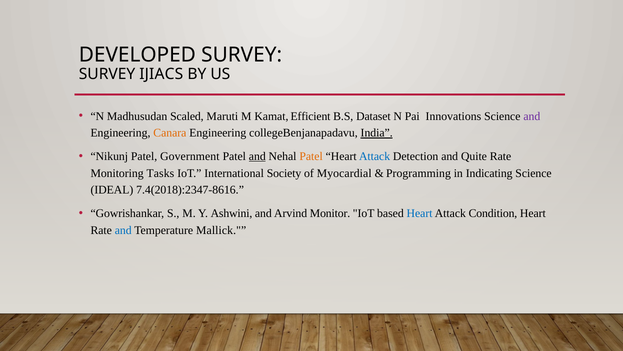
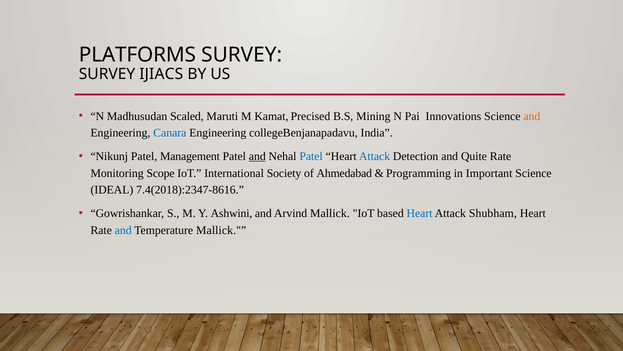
DEVELOPED: DEVELOPED -> PLATFORMS
Efficient: Efficient -> Precised
Dataset: Dataset -> Mining
and at (532, 116) colour: purple -> orange
Canara colour: orange -> blue
India underline: present -> none
Government: Government -> Management
Patel at (311, 156) colour: orange -> blue
Tasks: Tasks -> Scope
Myocardial: Myocardial -> Ahmedabad
Indicating: Indicating -> Important
Arvind Monitor: Monitor -> Mallick
Condition: Condition -> Shubham
